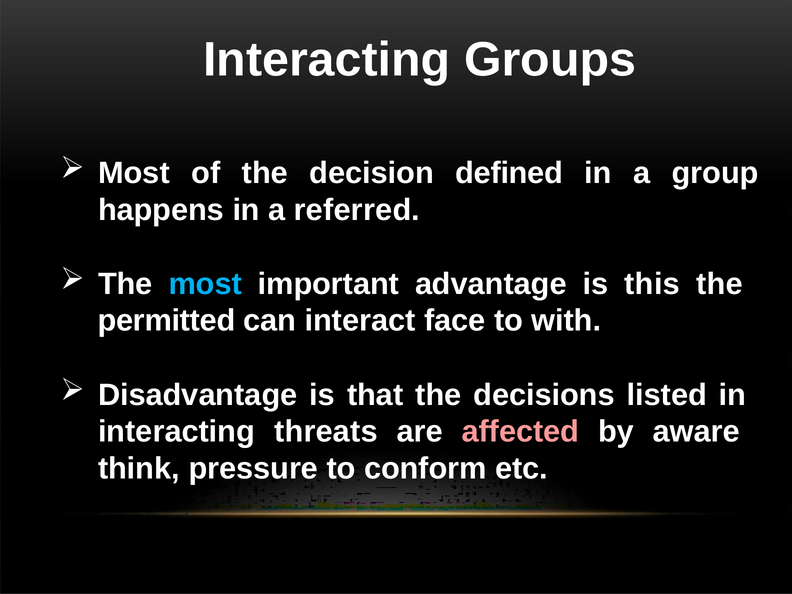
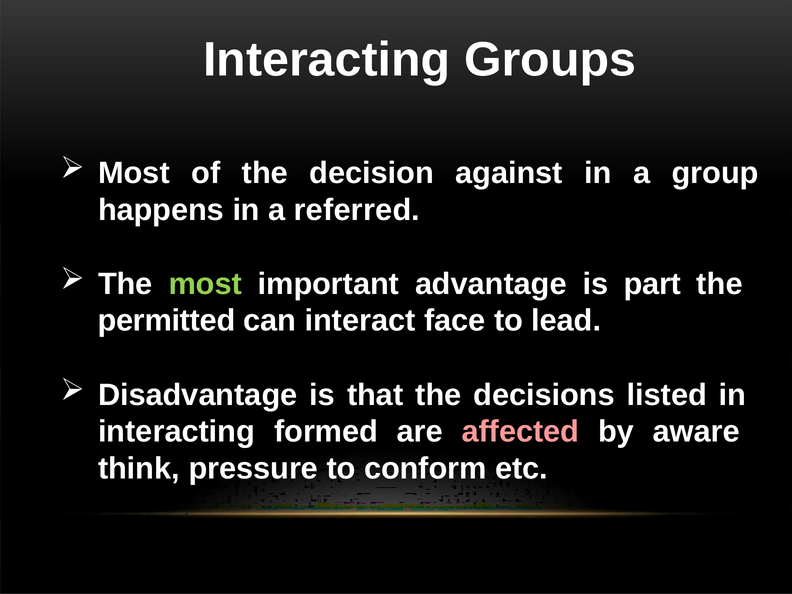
defined: defined -> against
most at (205, 284) colour: light blue -> light green
this: this -> part
with: with -> lead
threats: threats -> formed
